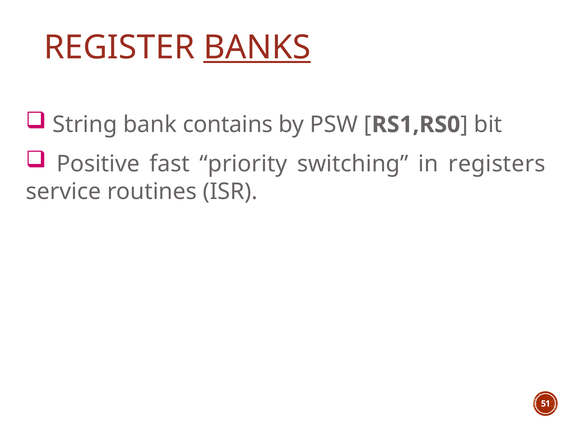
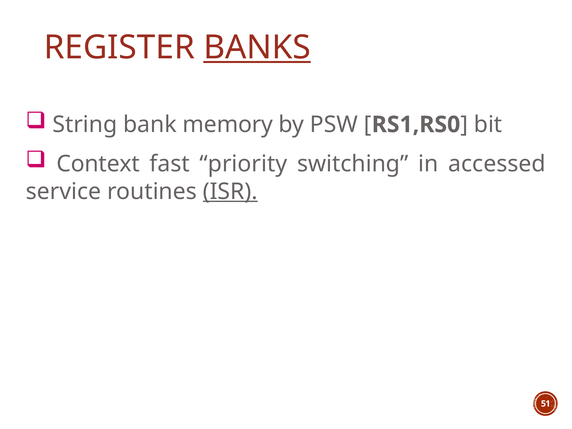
contains: contains -> memory
Positive: Positive -> Context
registers: registers -> accessed
ISR underline: none -> present
